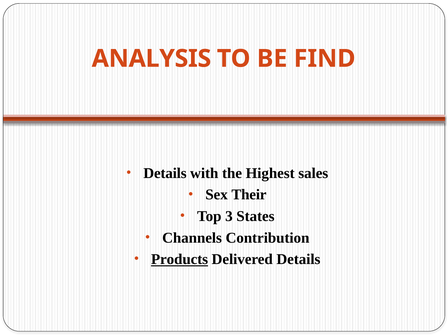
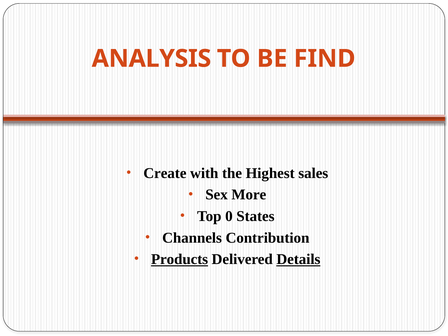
Details at (165, 173): Details -> Create
Their: Their -> More
3: 3 -> 0
Details at (298, 259) underline: none -> present
